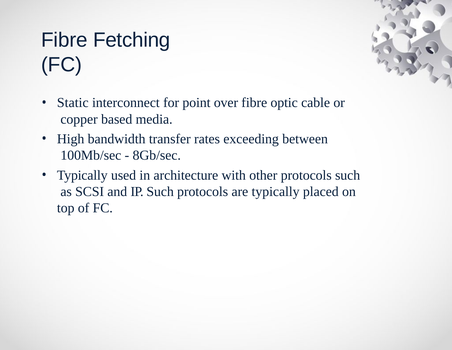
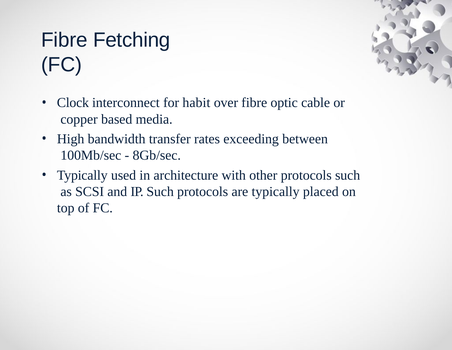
Static: Static -> Clock
point: point -> habit
